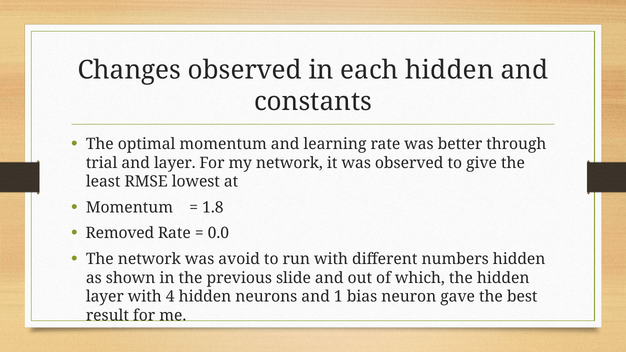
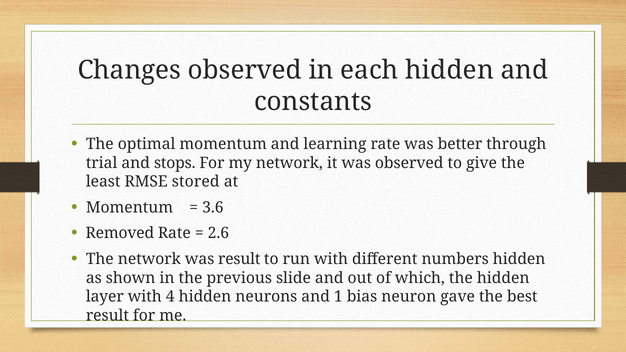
and layer: layer -> stops
lowest: lowest -> stored
1.8: 1.8 -> 3.6
0.0: 0.0 -> 2.6
was avoid: avoid -> result
